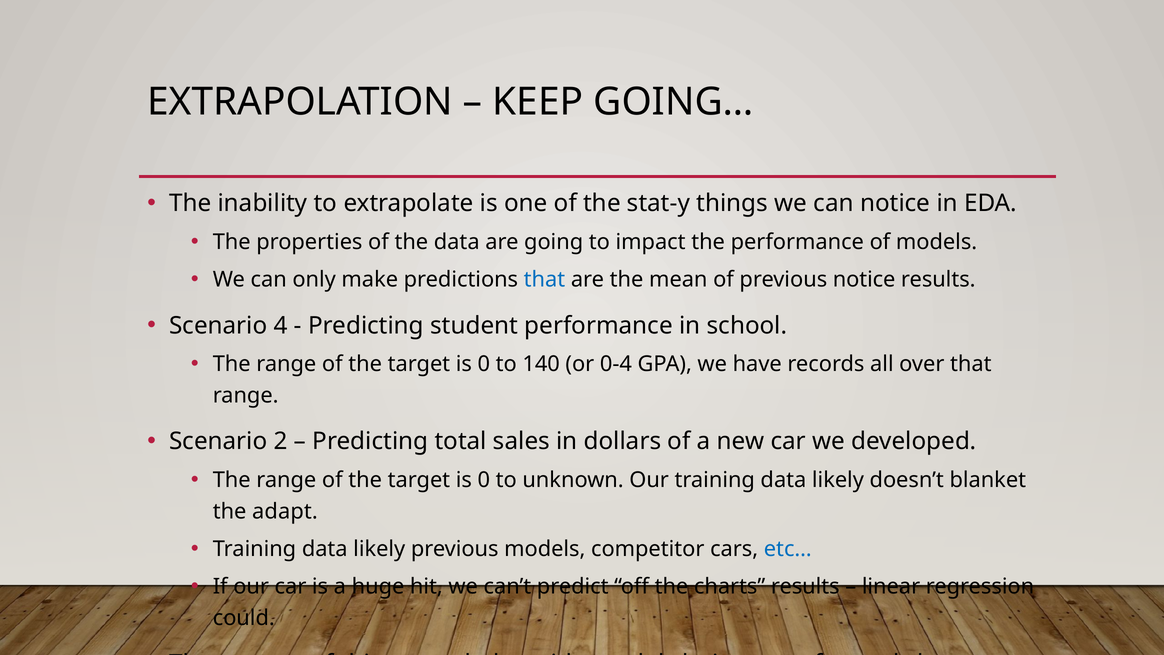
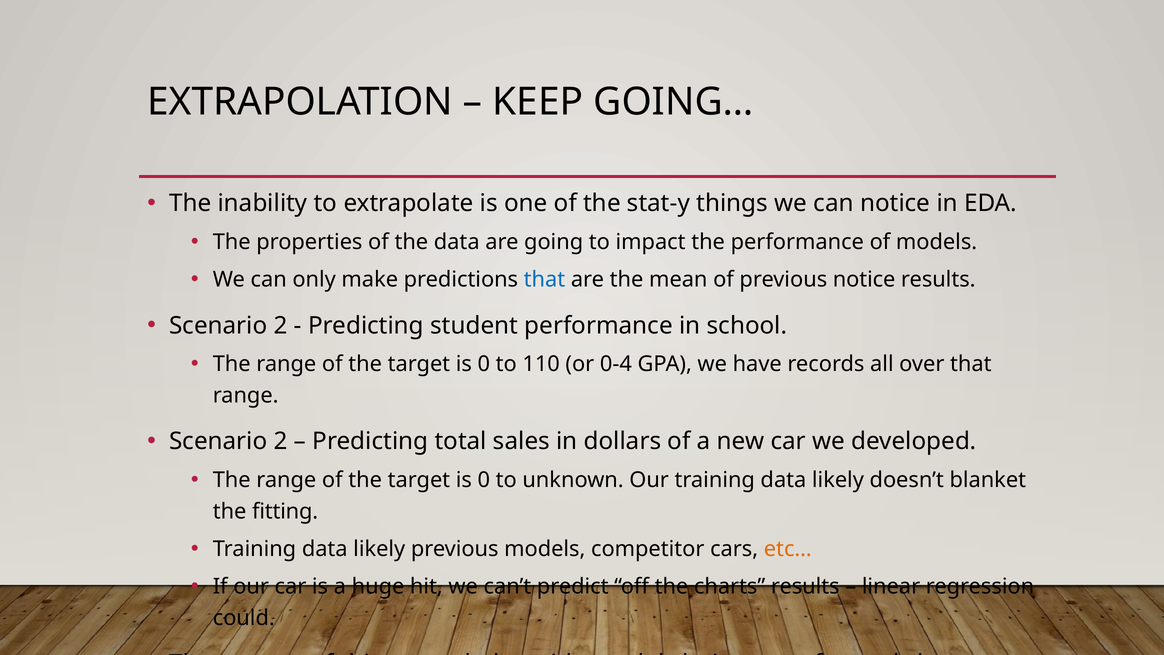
4 at (281, 325): 4 -> 2
140: 140 -> 110
adapt: adapt -> fitting
etc… colour: blue -> orange
